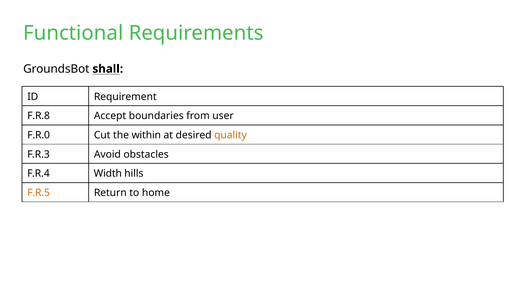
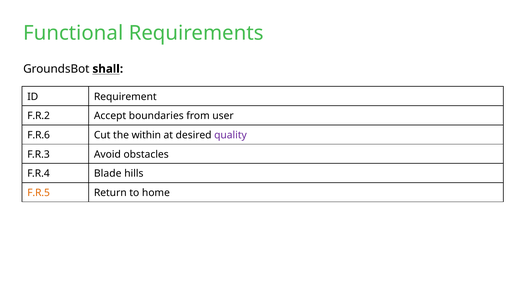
F.R.8: F.R.8 -> F.R.2
F.R.0: F.R.0 -> F.R.6
quality colour: orange -> purple
Width: Width -> Blade
